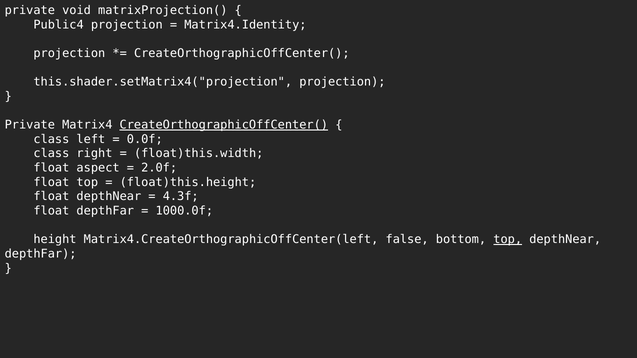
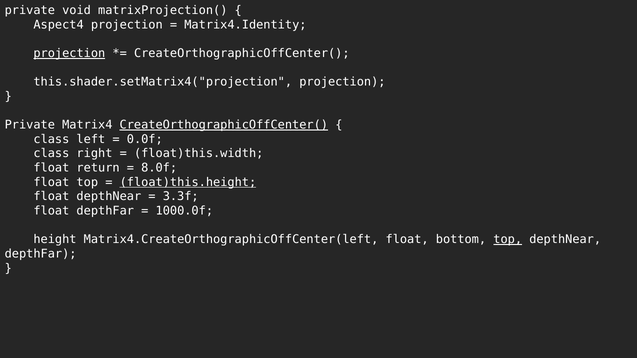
Public4: Public4 -> Aspect4
projection at (69, 53) underline: none -> present
aspect: aspect -> return
2.0f: 2.0f -> 8.0f
float)this.height underline: none -> present
4.3f: 4.3f -> 3.3f
Matrix4.CreateOrthographicOffCenter(left false: false -> float
